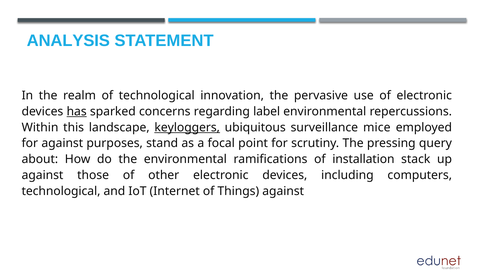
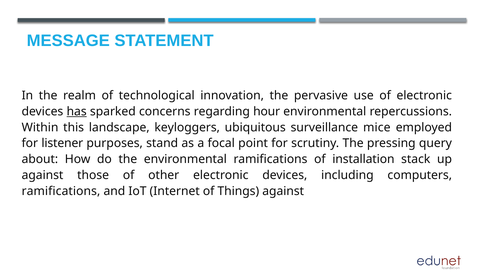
ANALYSIS: ANALYSIS -> MESSAGE
label: label -> hour
keyloggers underline: present -> none
for against: against -> listener
technological at (61, 191): technological -> ramifications
